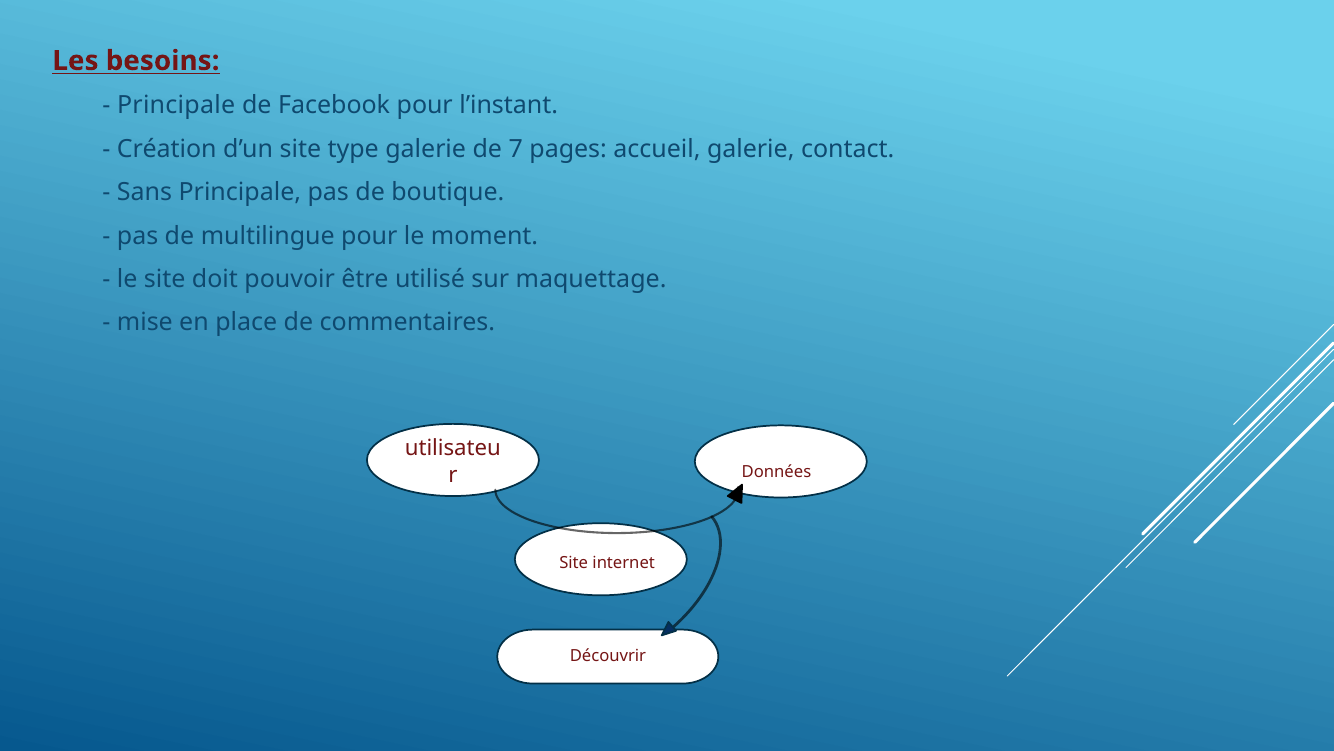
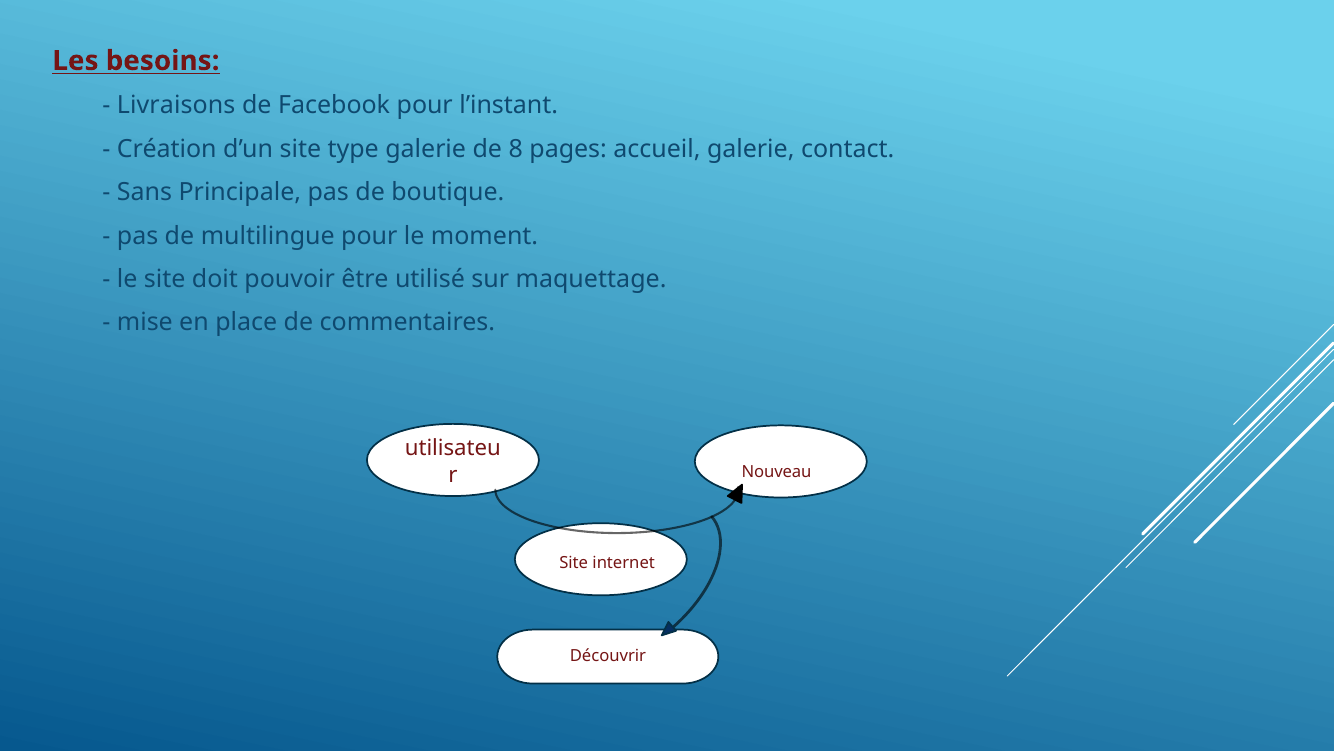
Principale at (176, 106): Principale -> Livraisons
7: 7 -> 8
Données: Données -> Nouveau
